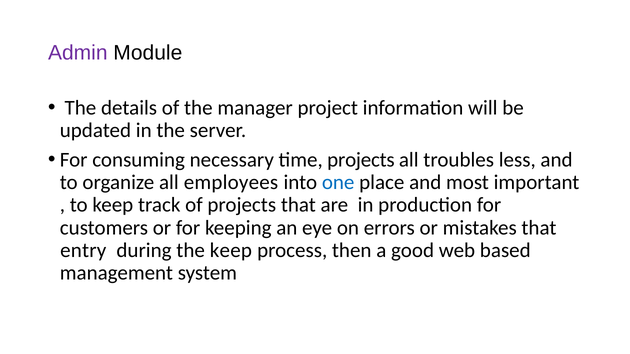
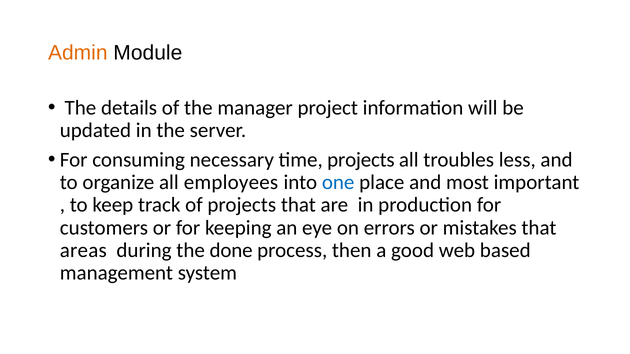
Admin colour: purple -> orange
entry: entry -> areas
the keep: keep -> done
